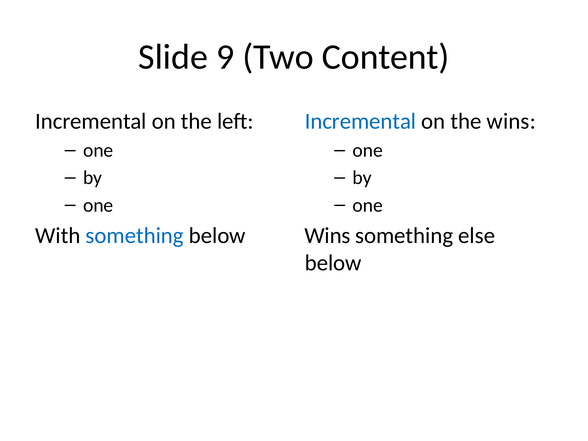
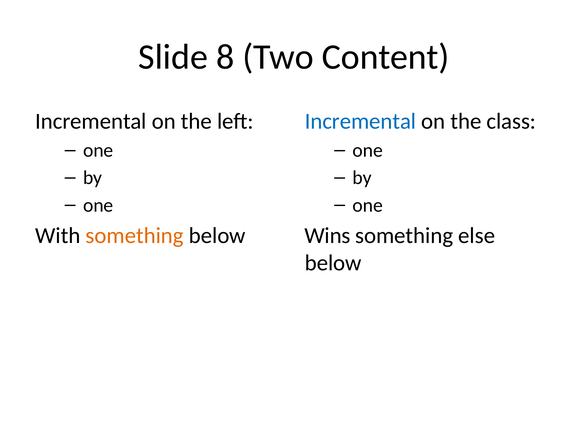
9: 9 -> 8
the wins: wins -> class
something at (135, 235) colour: blue -> orange
